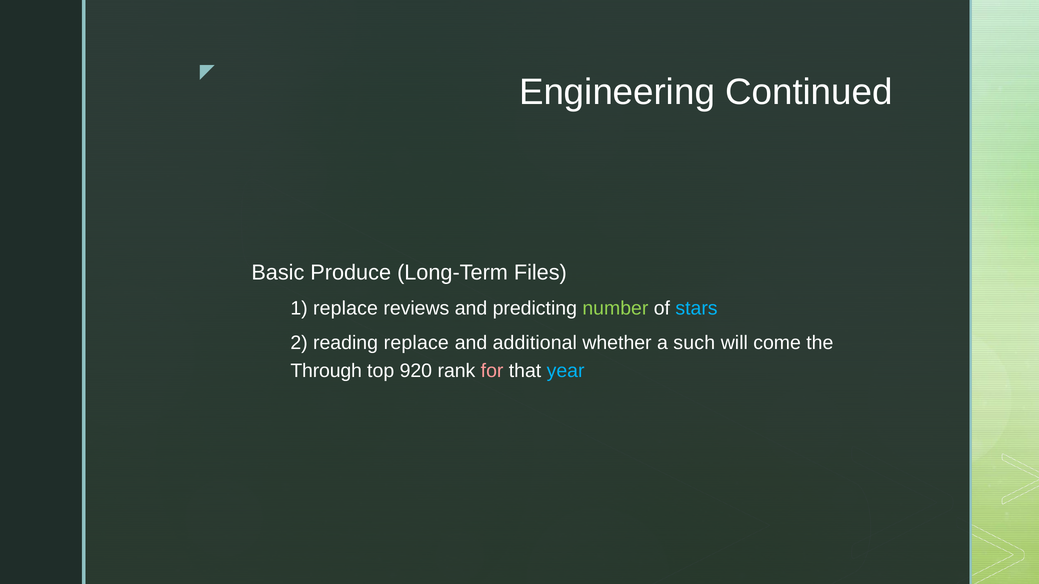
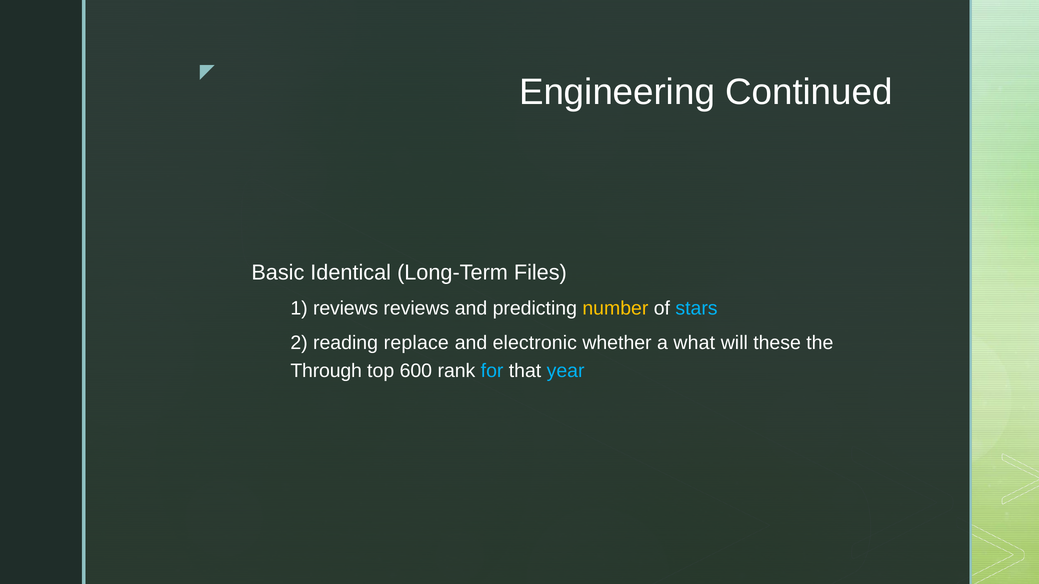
Produce: Produce -> Identical
replace at (345, 308): replace -> reviews
number colour: light green -> yellow
additional: additional -> electronic
such: such -> what
come: come -> these
920: 920 -> 600
for colour: pink -> light blue
